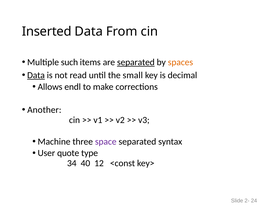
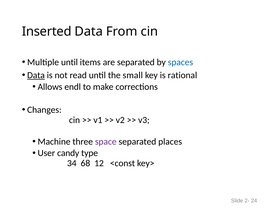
Multiple such: such -> until
separated at (136, 62) underline: present -> none
spaces colour: orange -> blue
decimal: decimal -> rational
Another: Another -> Changes
syntax: syntax -> places
quote: quote -> candy
40: 40 -> 68
